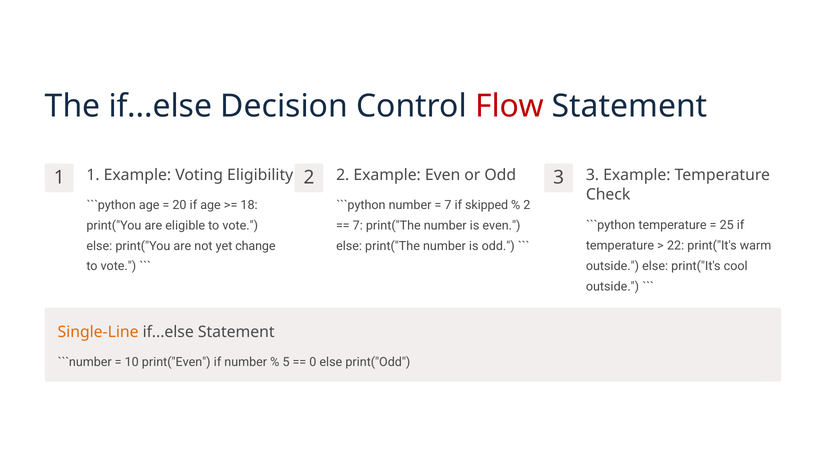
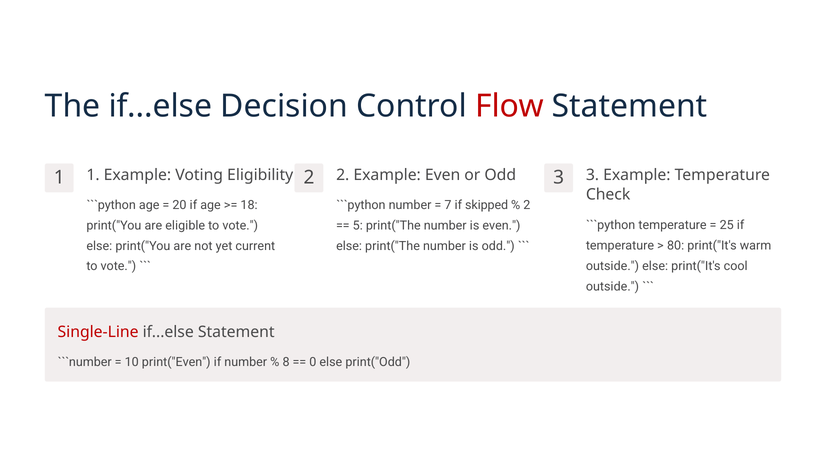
7 at (358, 225): 7 -> 5
22: 22 -> 80
change: change -> current
Single-Line colour: orange -> red
5: 5 -> 8
